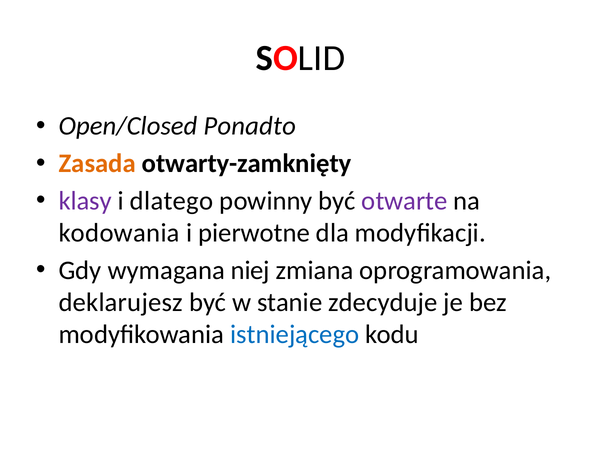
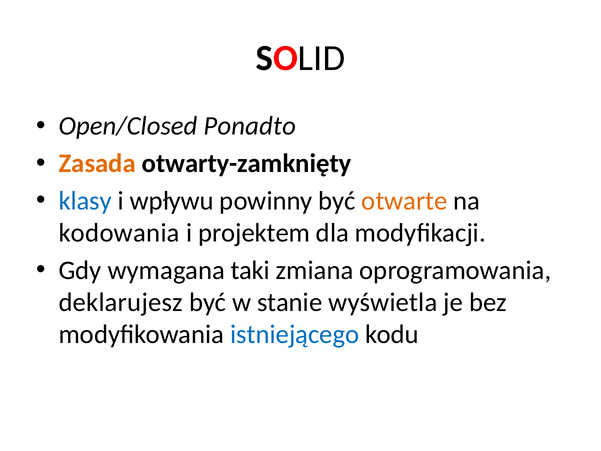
klasy colour: purple -> blue
dlatego: dlatego -> wpływu
otwarte colour: purple -> orange
pierwotne: pierwotne -> projektem
niej: niej -> taki
zdecyduje: zdecyduje -> wyświetla
